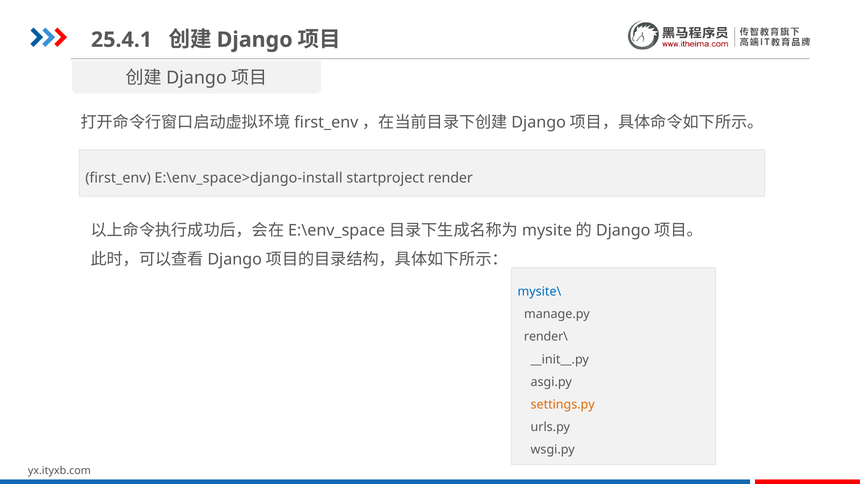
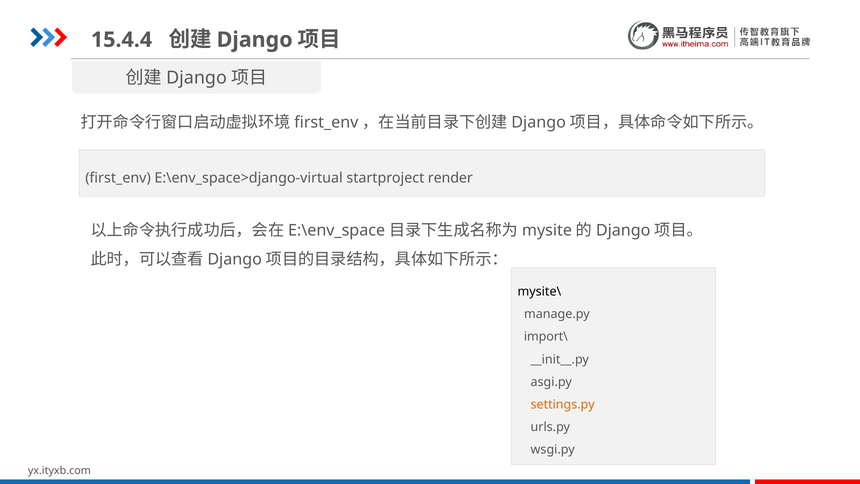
25.4.1: 25.4.1 -> 15.4.4
E:\env_space>django-install: E:\env_space>django-install -> E:\env_space>django-virtual
mysite\ colour: blue -> black
render\: render\ -> import\
